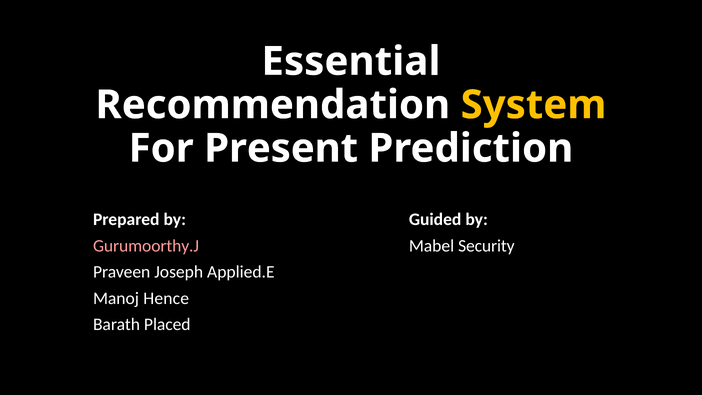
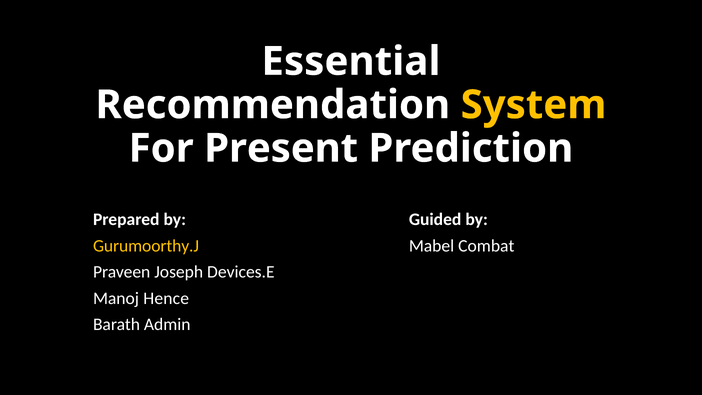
Gurumoorthy.J colour: pink -> yellow
Security: Security -> Combat
Applied.E: Applied.E -> Devices.E
Placed: Placed -> Admin
